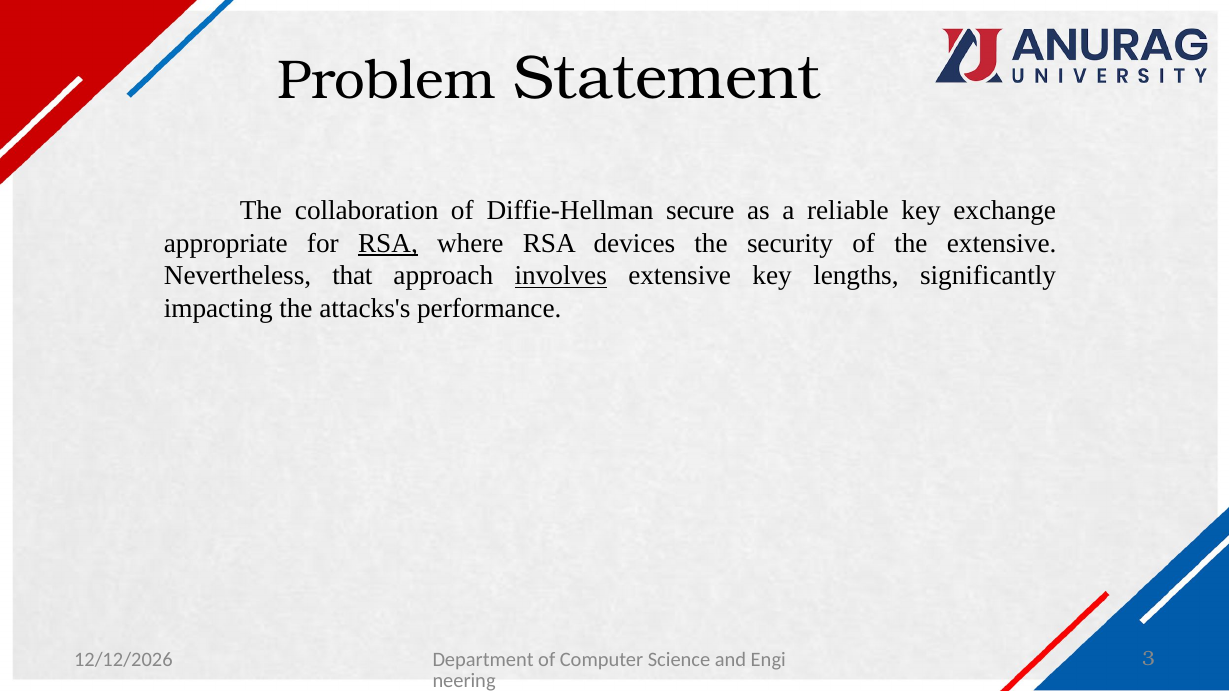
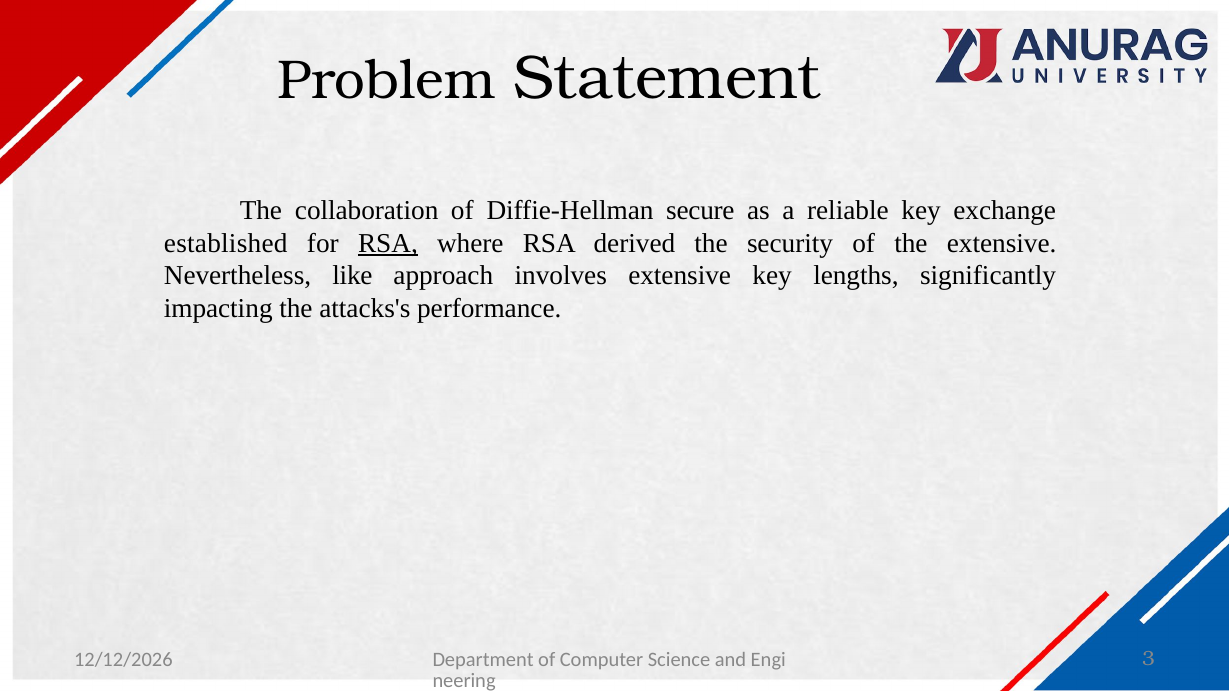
appropriate: appropriate -> established
devices: devices -> derived
that: that -> like
involves underline: present -> none
